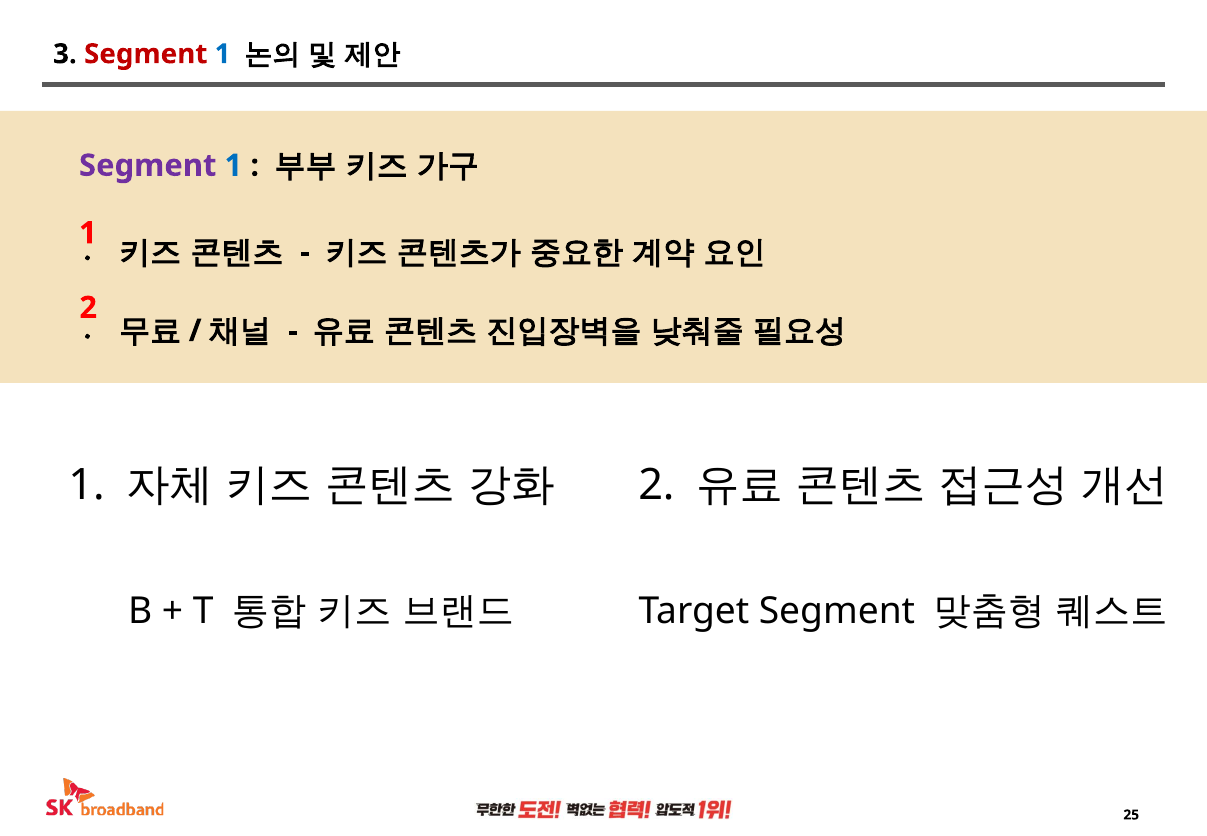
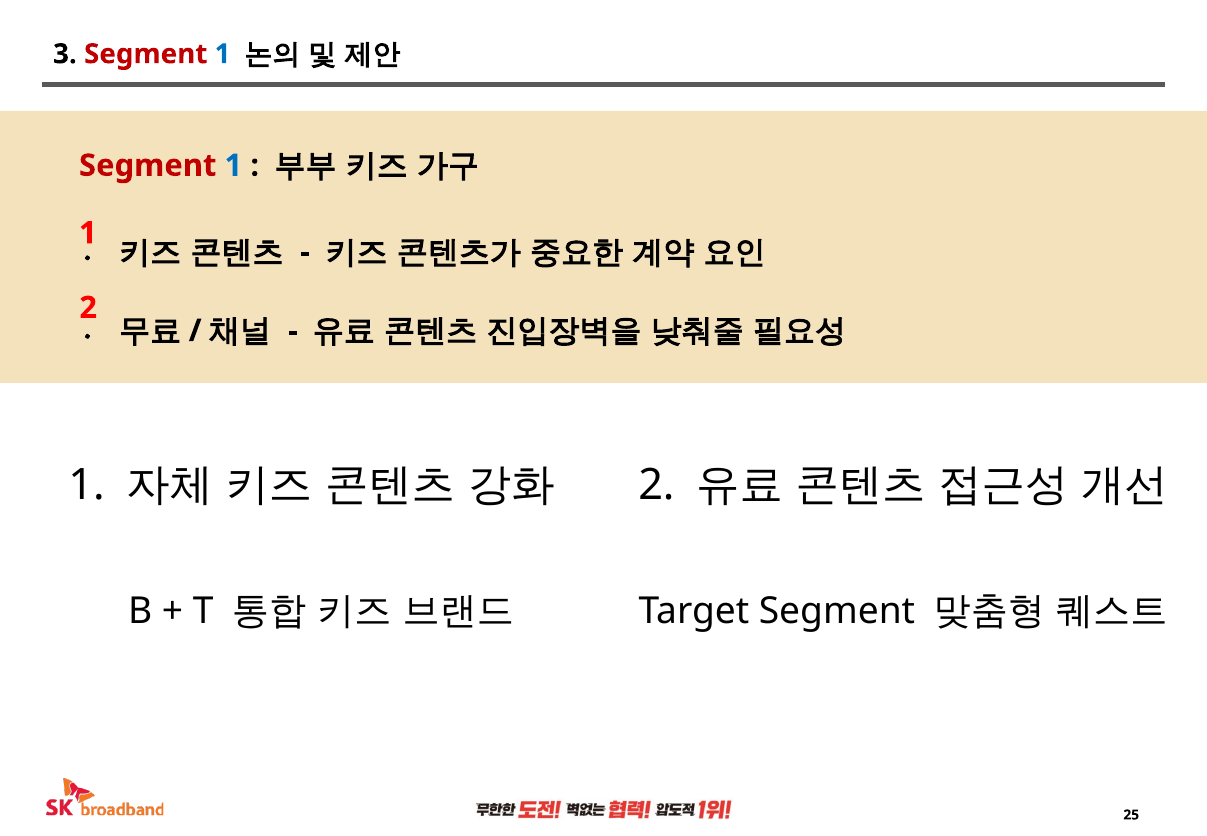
Segment at (148, 165) colour: purple -> red
